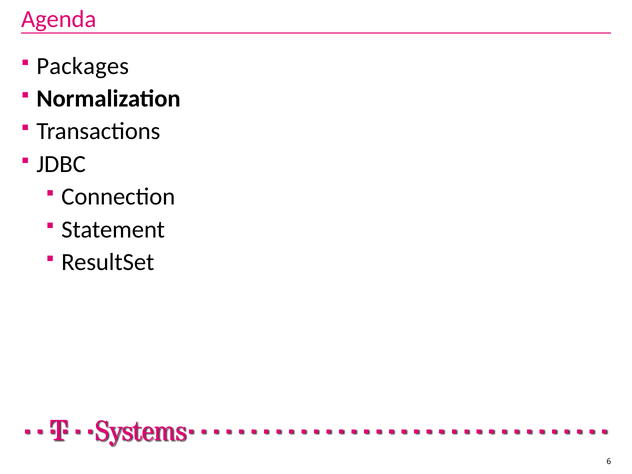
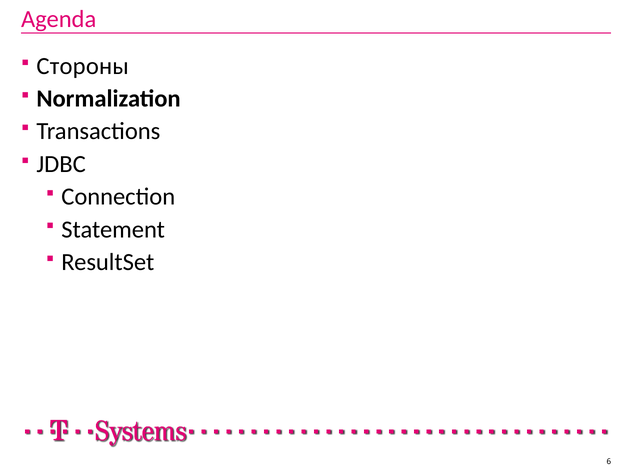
Packages: Packages -> Стороны
